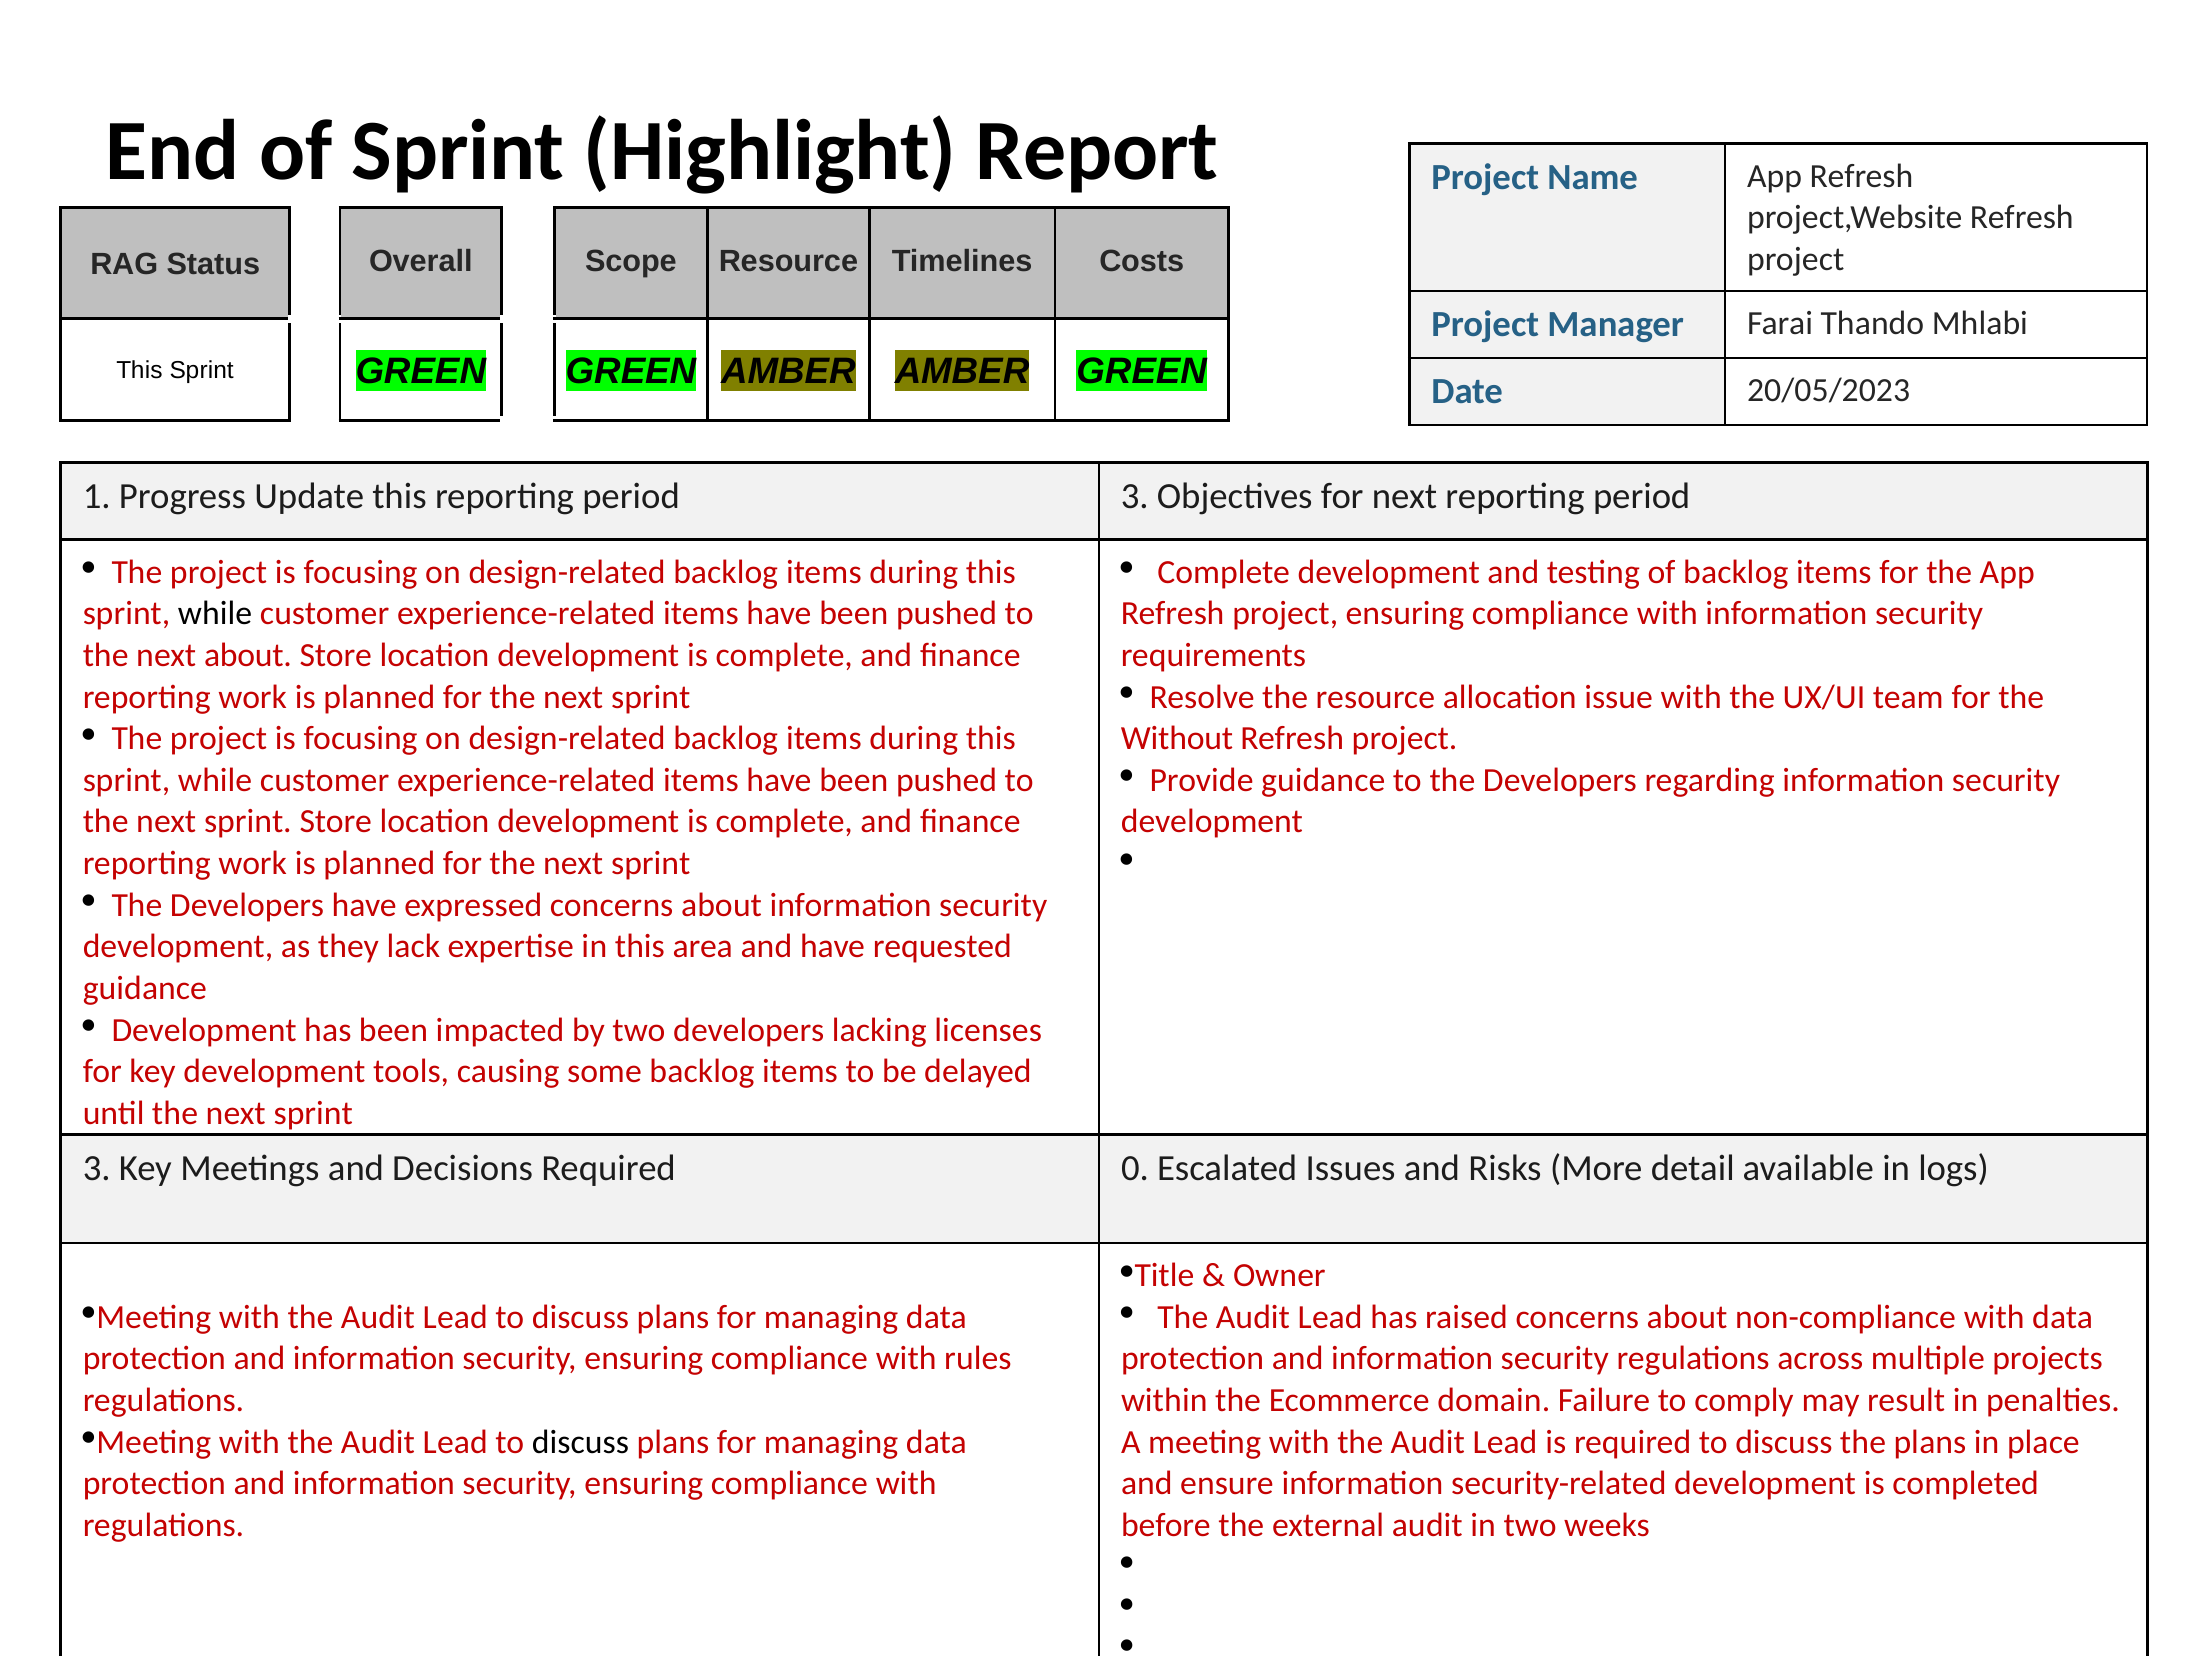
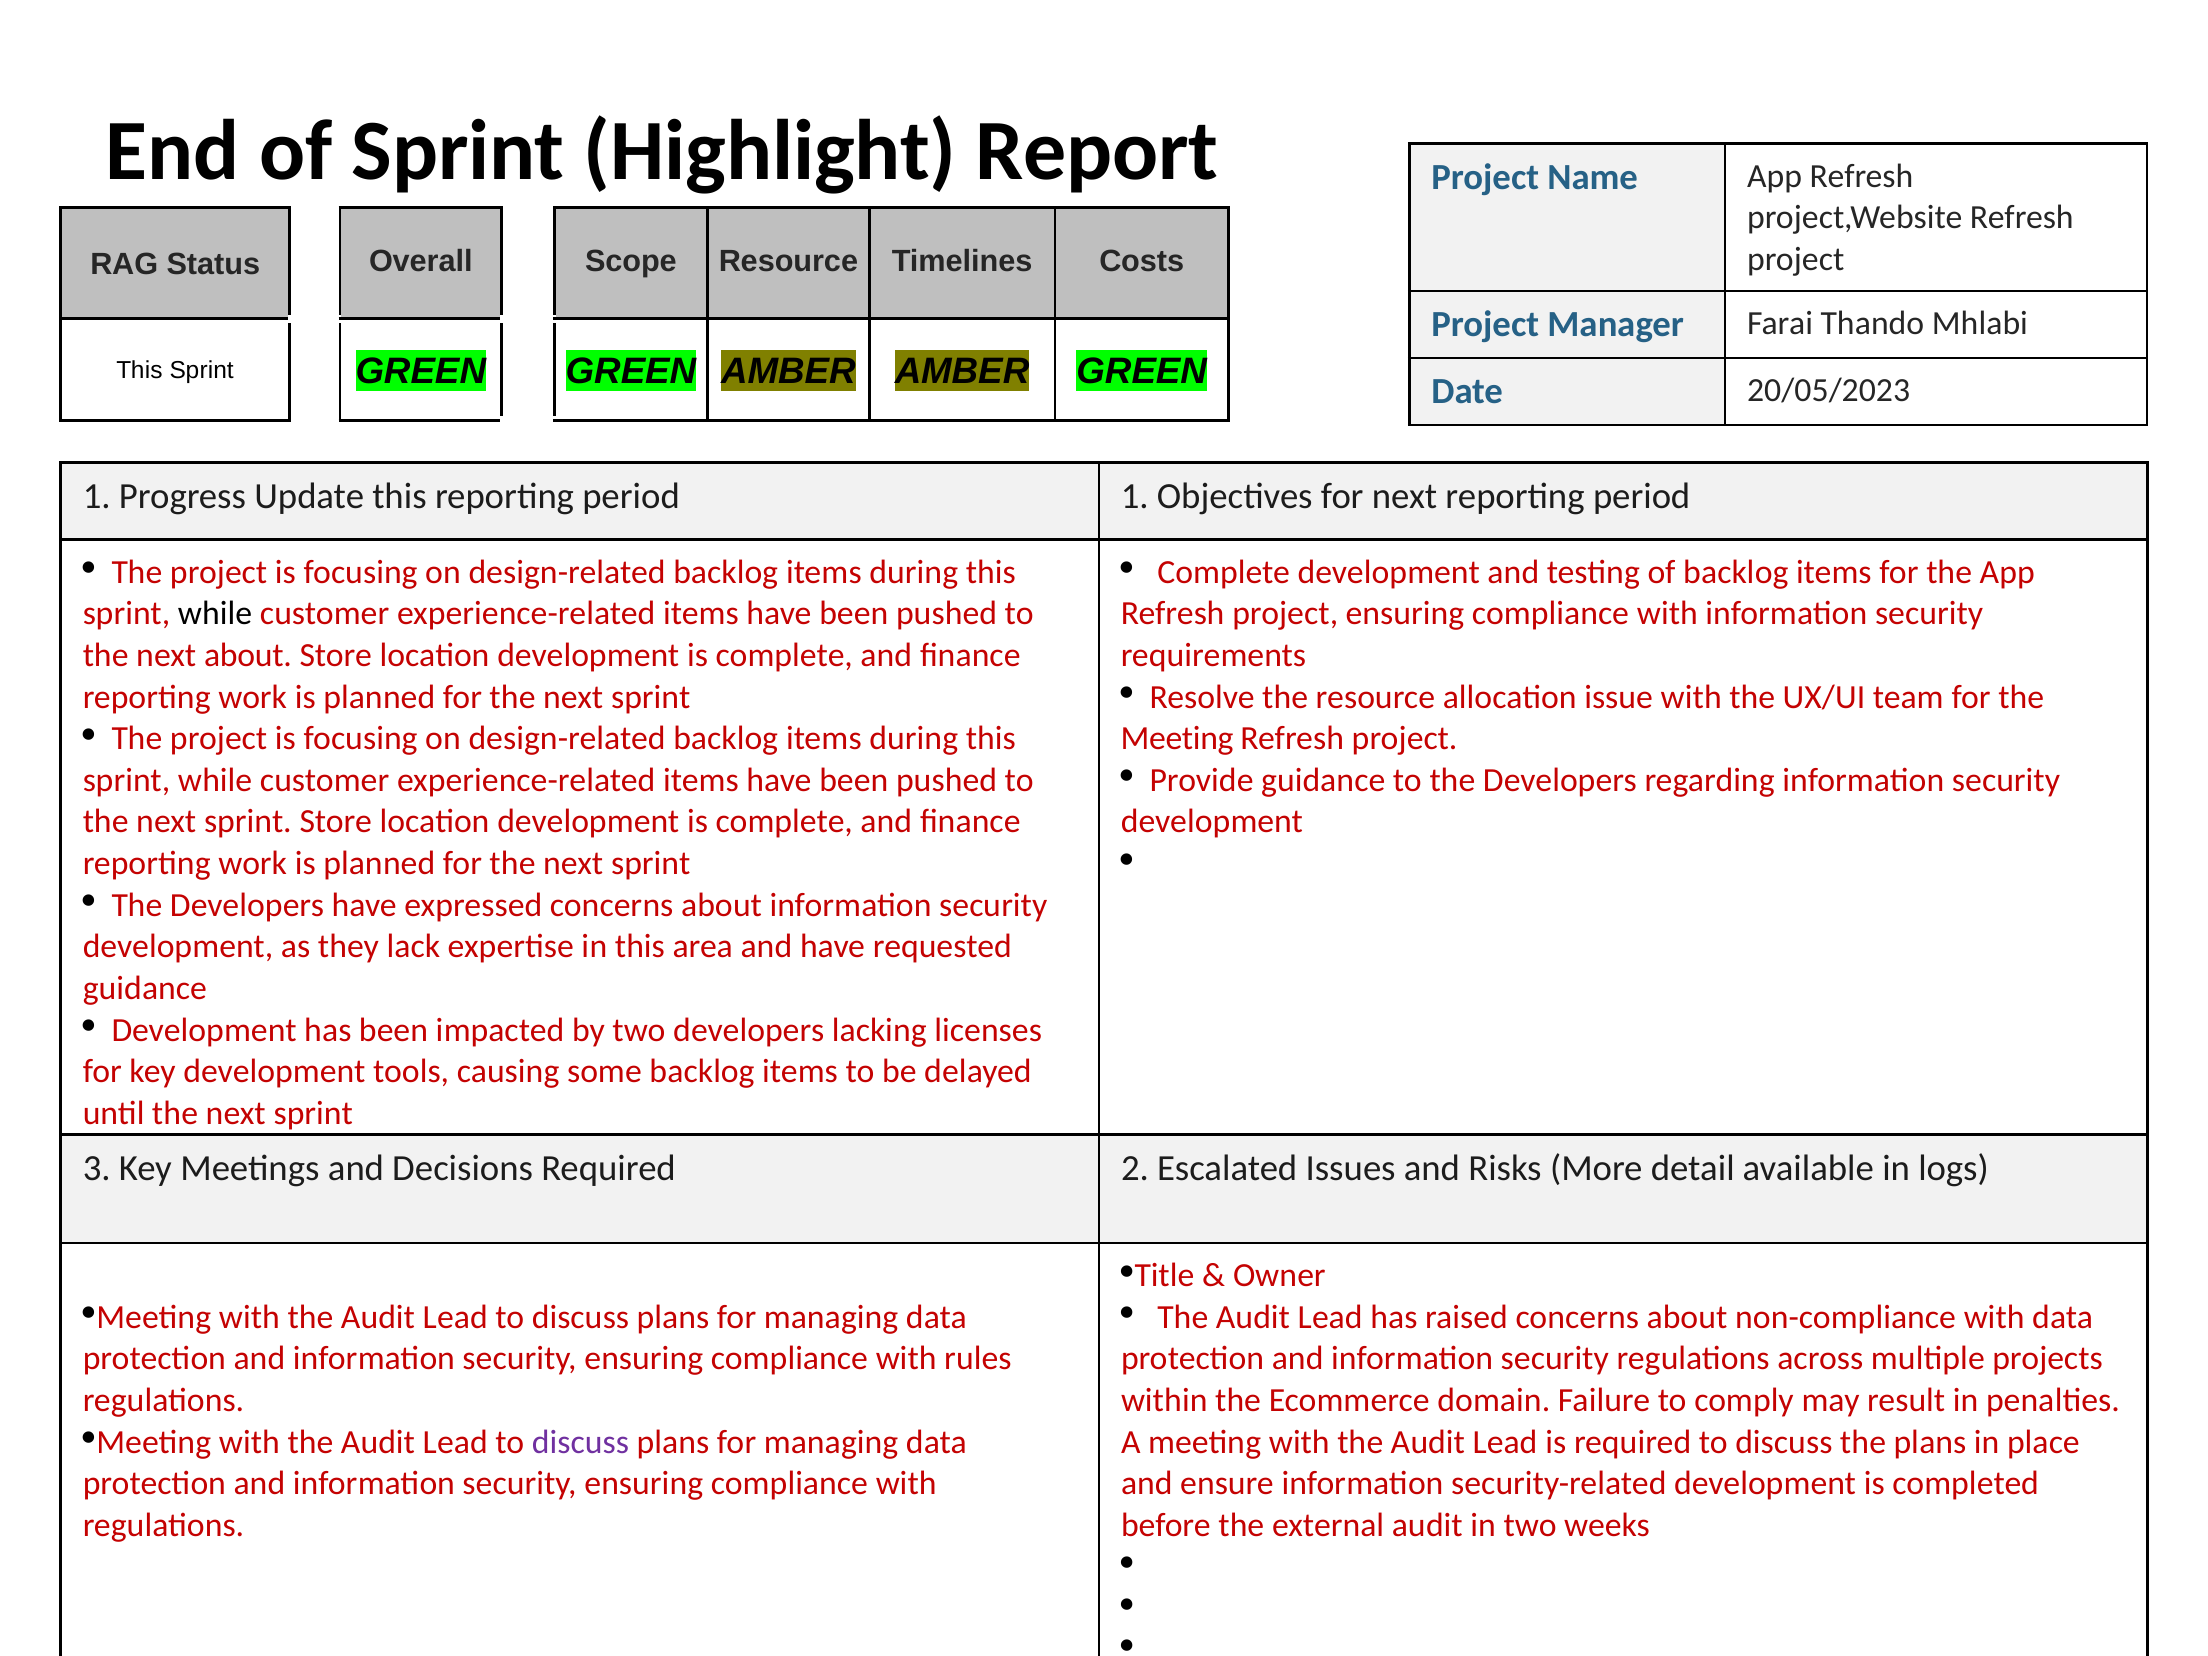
period 3: 3 -> 1
Without at (1177, 739): Without -> Meeting
0: 0 -> 2
discuss at (580, 1442) colour: black -> purple
